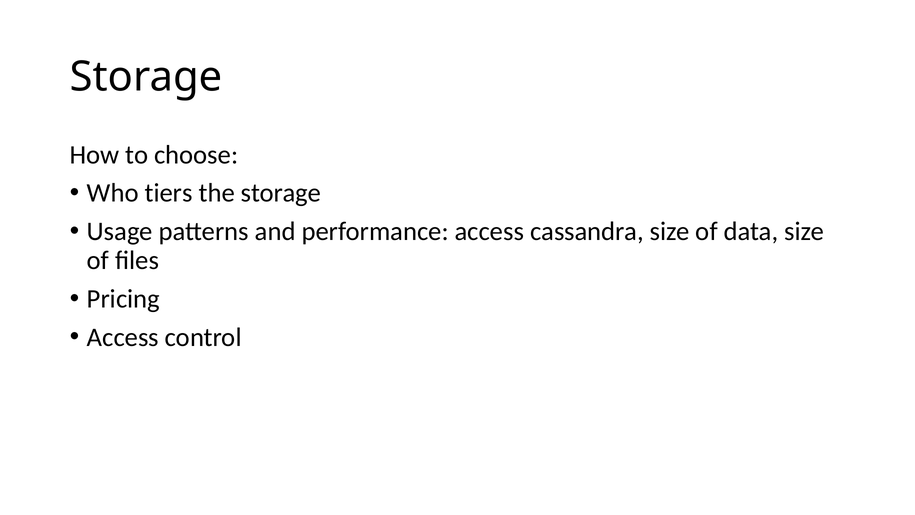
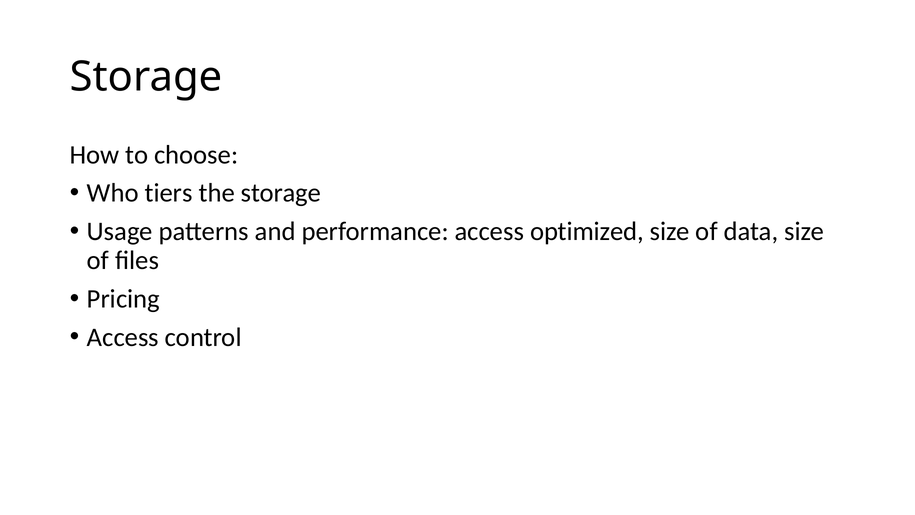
cassandra: cassandra -> optimized
